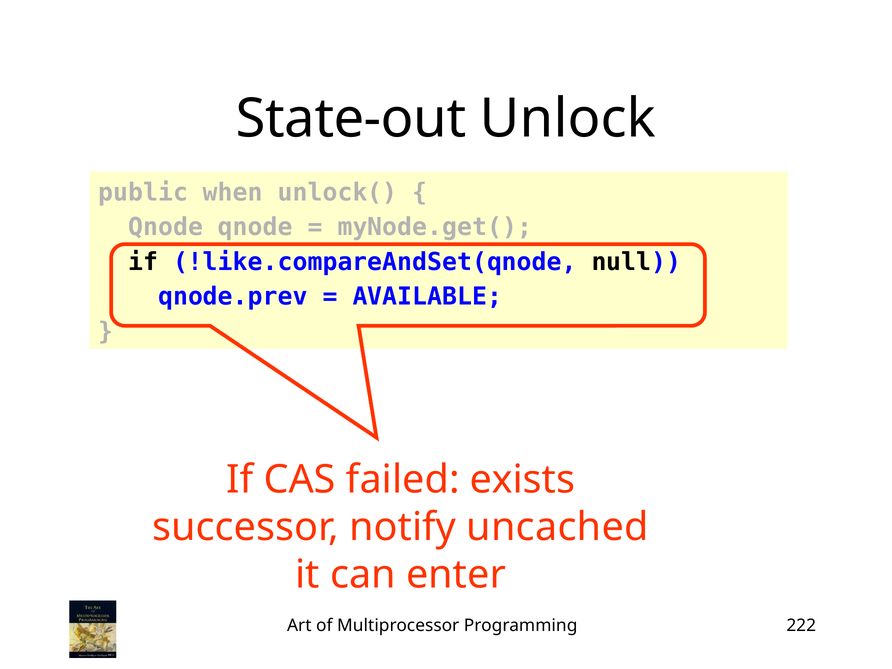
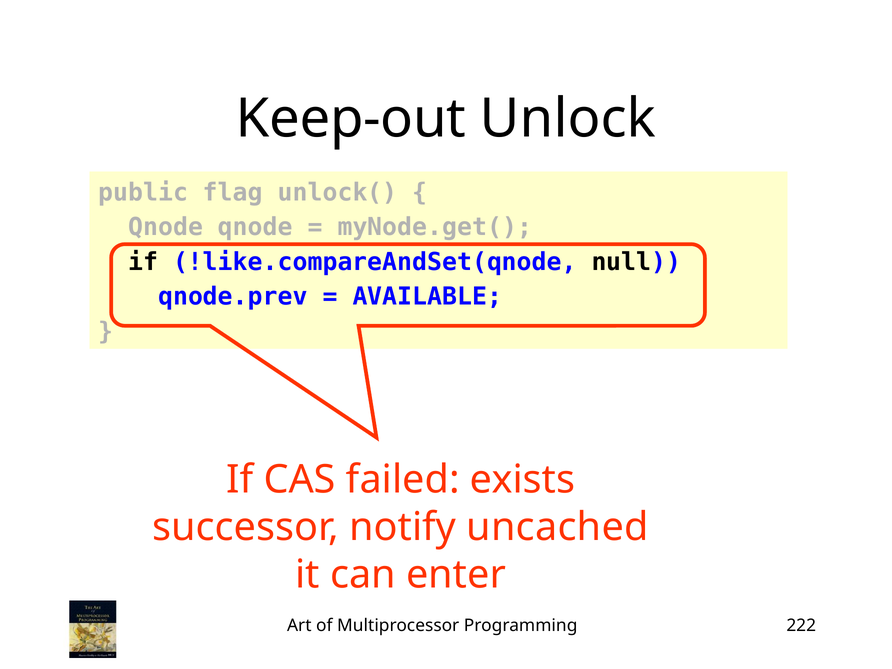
State-out: State-out -> Keep-out
when: when -> flag
